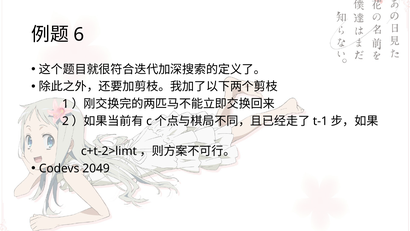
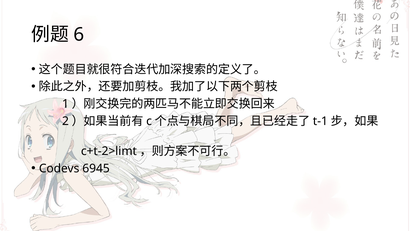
2049: 2049 -> 6945
